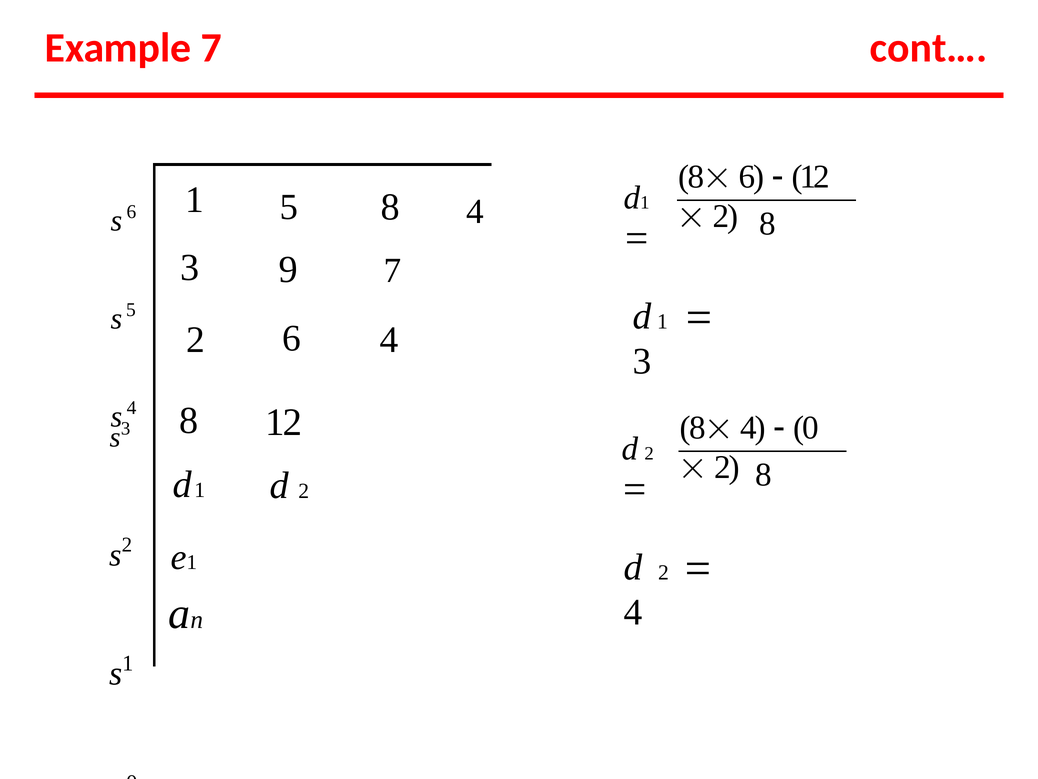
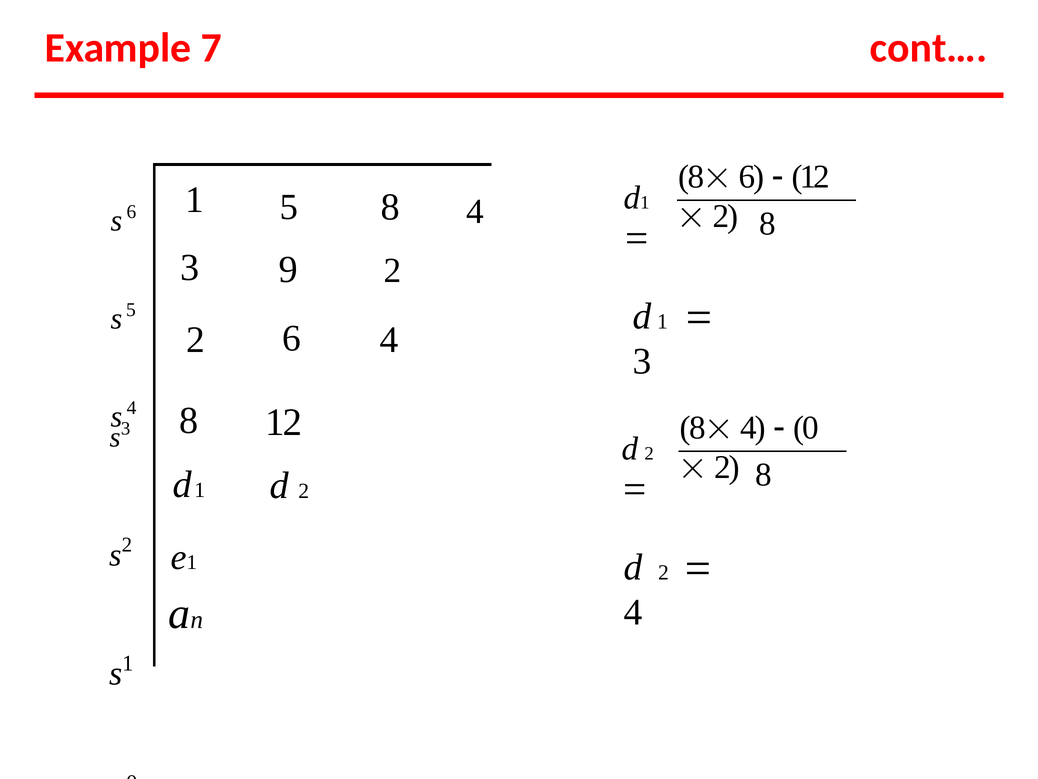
9 7: 7 -> 2
